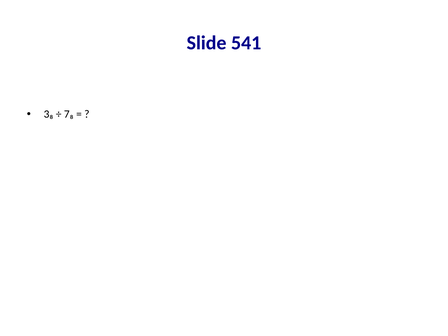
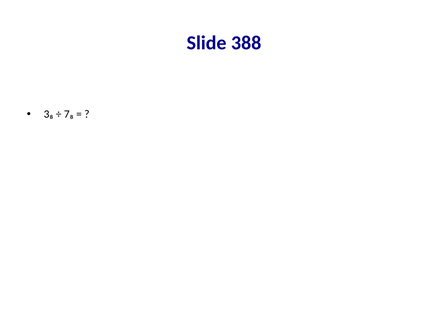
541: 541 -> 388
